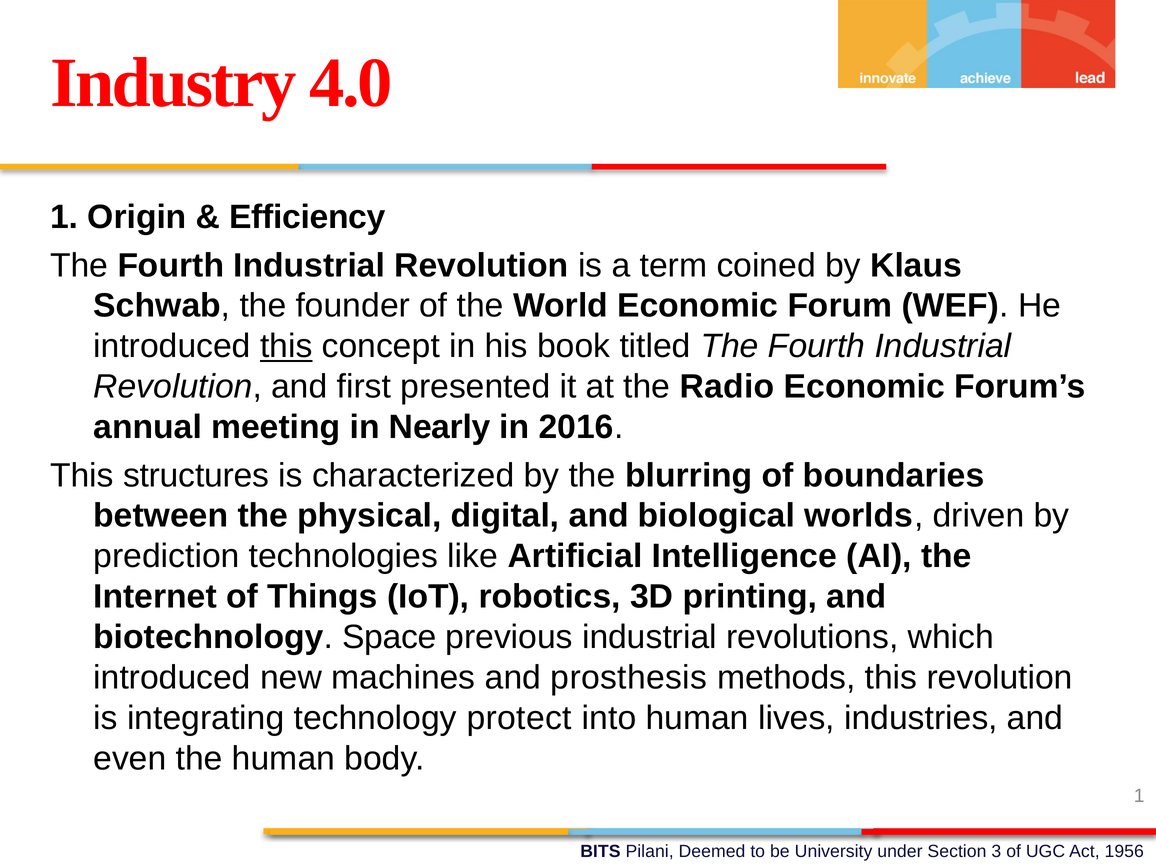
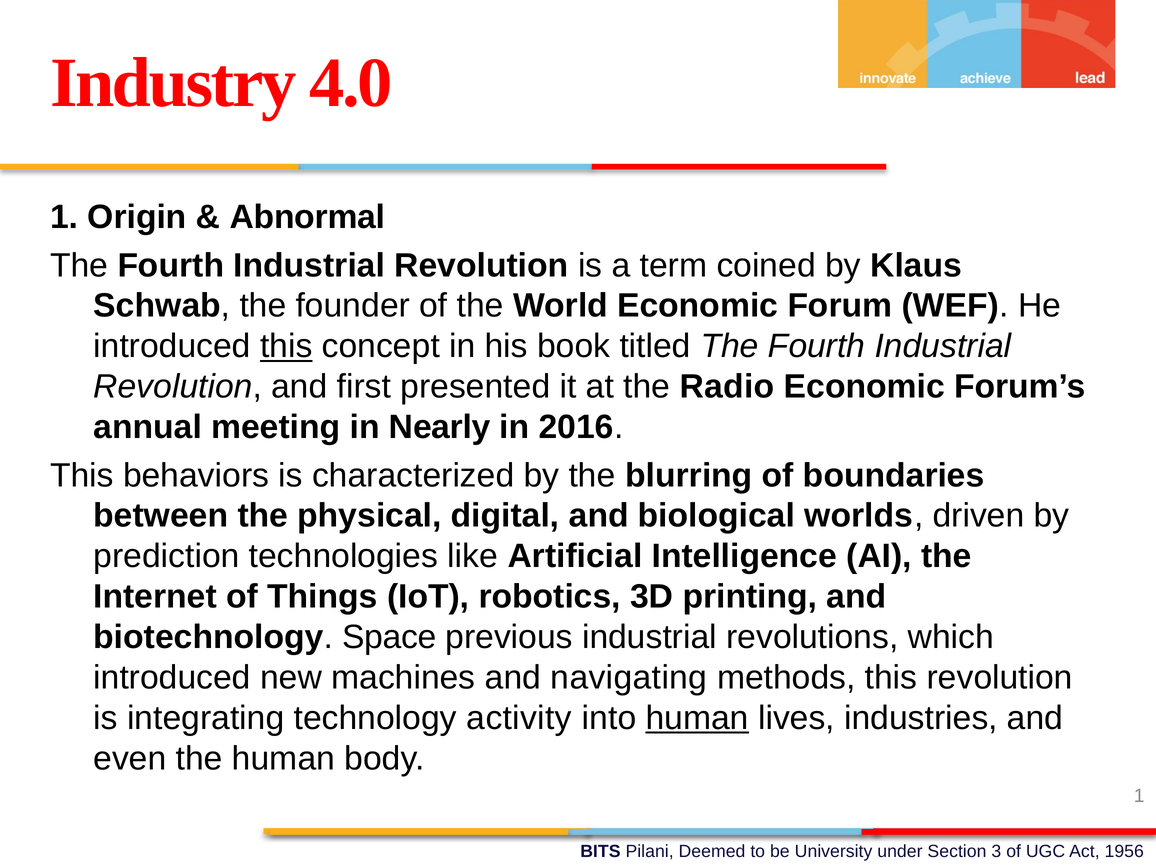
Efficiency: Efficiency -> Abnormal
structures: structures -> behaviors
prosthesis: prosthesis -> navigating
protect: protect -> activity
human at (697, 718) underline: none -> present
